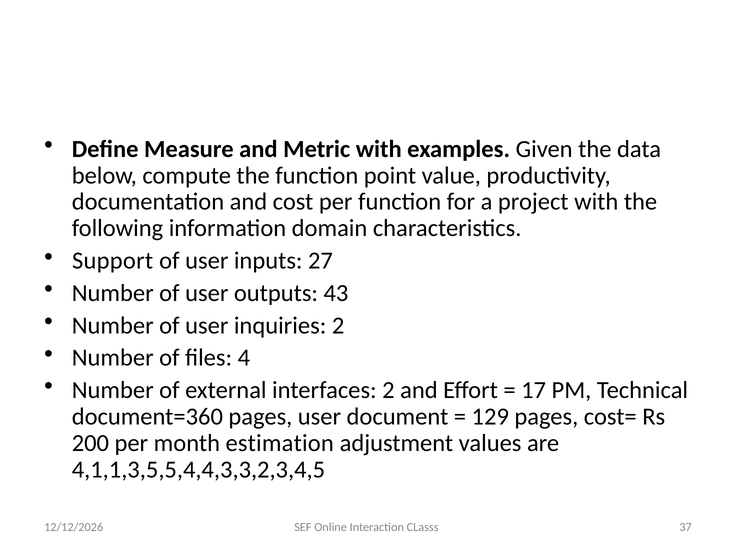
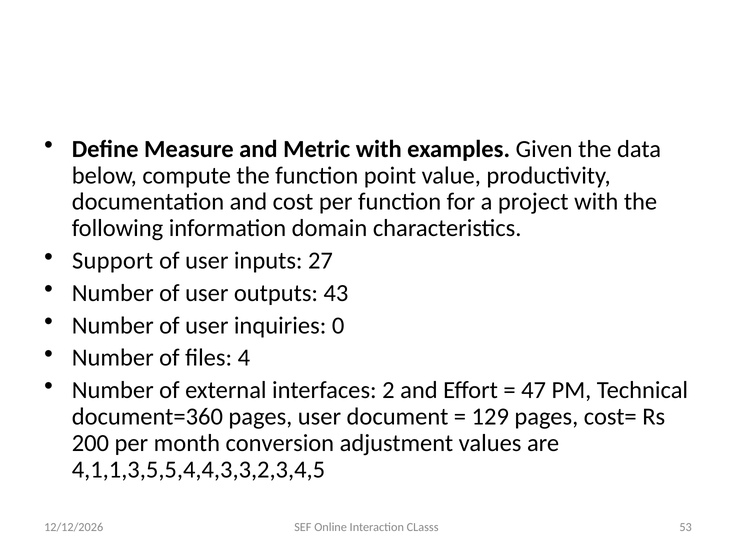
inquiries 2: 2 -> 0
17: 17 -> 47
estimation: estimation -> conversion
37: 37 -> 53
